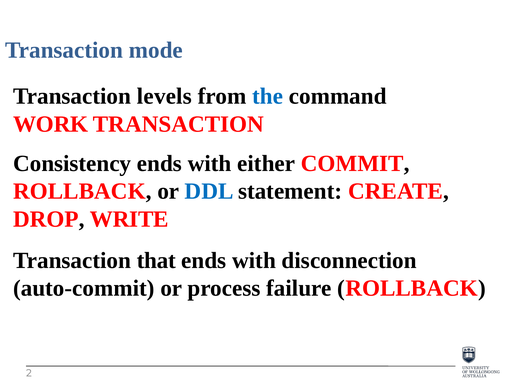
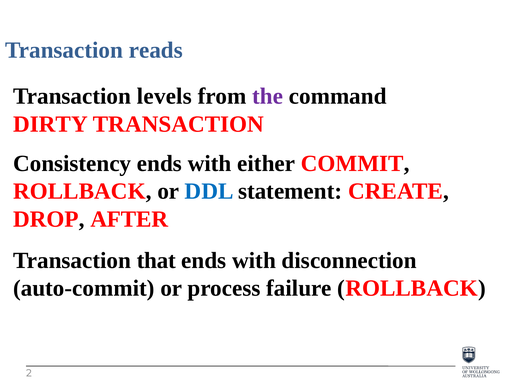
mode: mode -> reads
the colour: blue -> purple
WORK: WORK -> DIRTY
WRITE: WRITE -> AFTER
